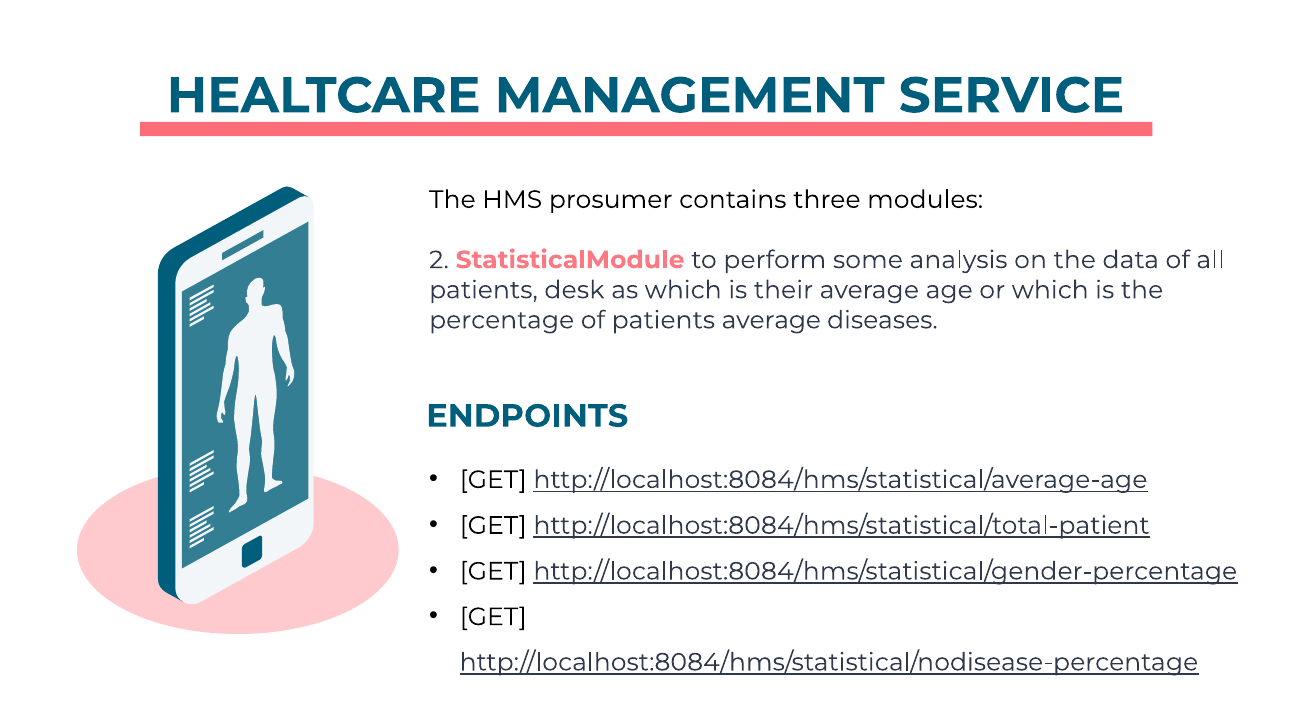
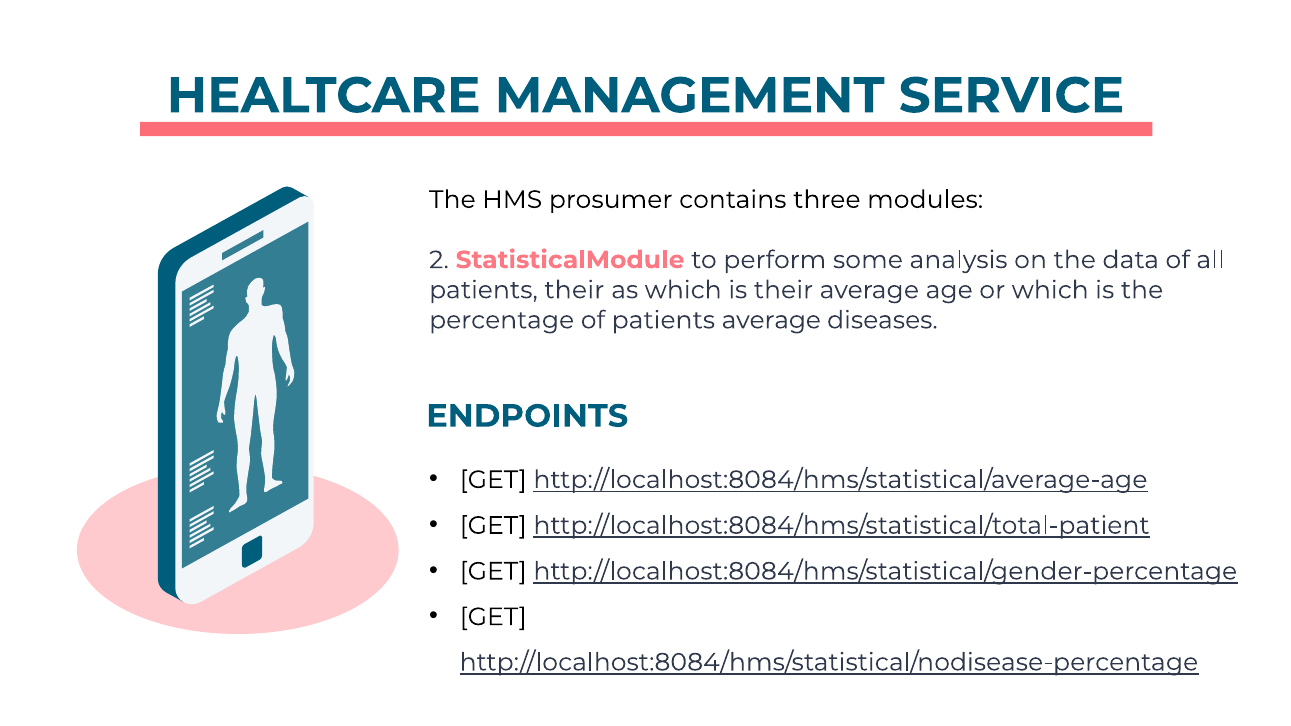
patients desk: desk -> their
